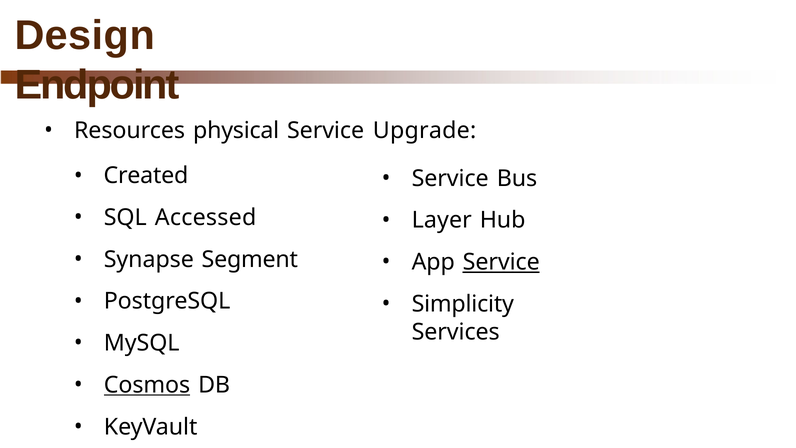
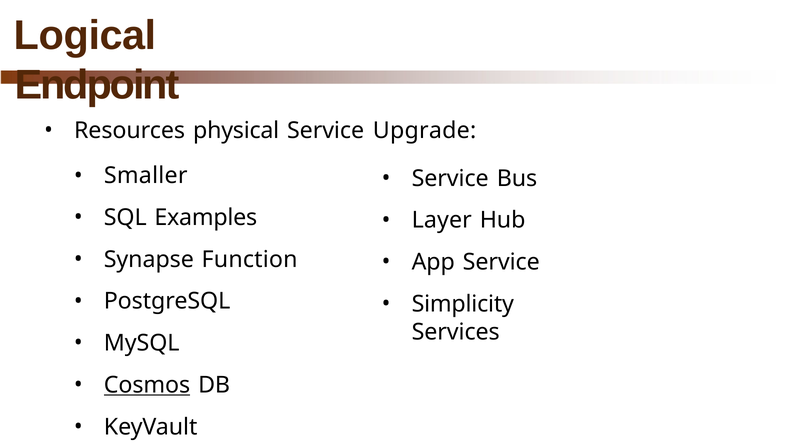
Design: Design -> Logical
Created: Created -> Smaller
Accessed: Accessed -> Examples
Segment: Segment -> Function
Service at (501, 262) underline: present -> none
